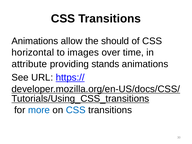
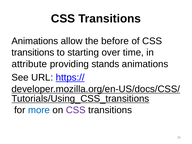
should: should -> before
horizontal at (33, 53): horizontal -> transitions
images: images -> starting
CSS at (76, 110) colour: blue -> purple
